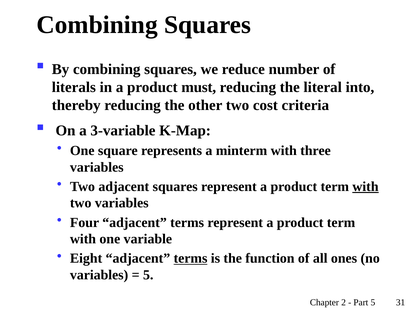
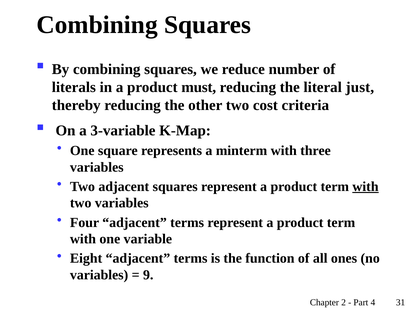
into: into -> just
terms at (191, 259) underline: present -> none
5 at (148, 275): 5 -> 9
Part 5: 5 -> 4
